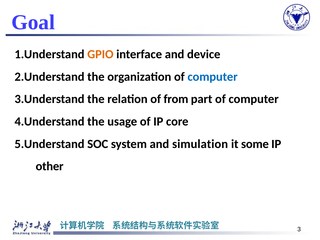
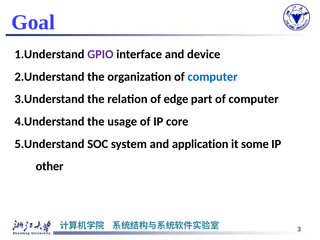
GPIO colour: orange -> purple
from: from -> edge
simulation: simulation -> application
